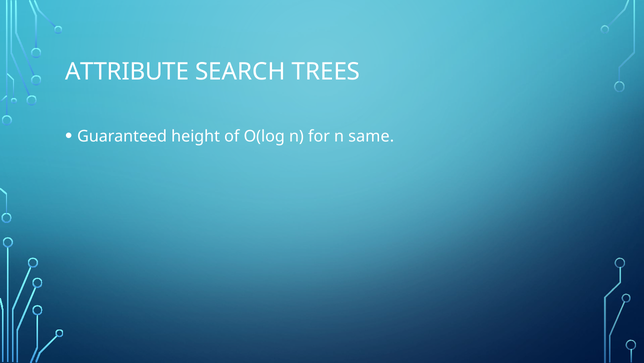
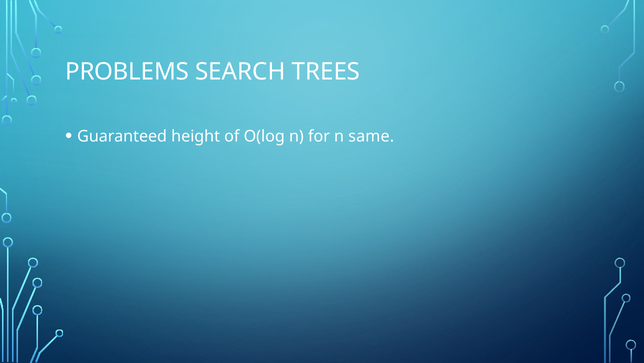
ATTRIBUTE: ATTRIBUTE -> PROBLEMS
